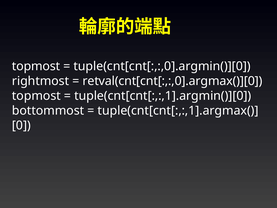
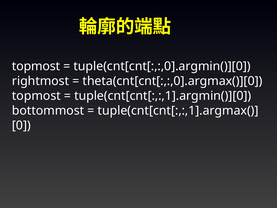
retval(cnt[cnt[:,:,0].argmax()][0: retval(cnt[cnt[:,:,0].argmax()][0 -> theta(cnt[cnt[:,:,0].argmax()][0
